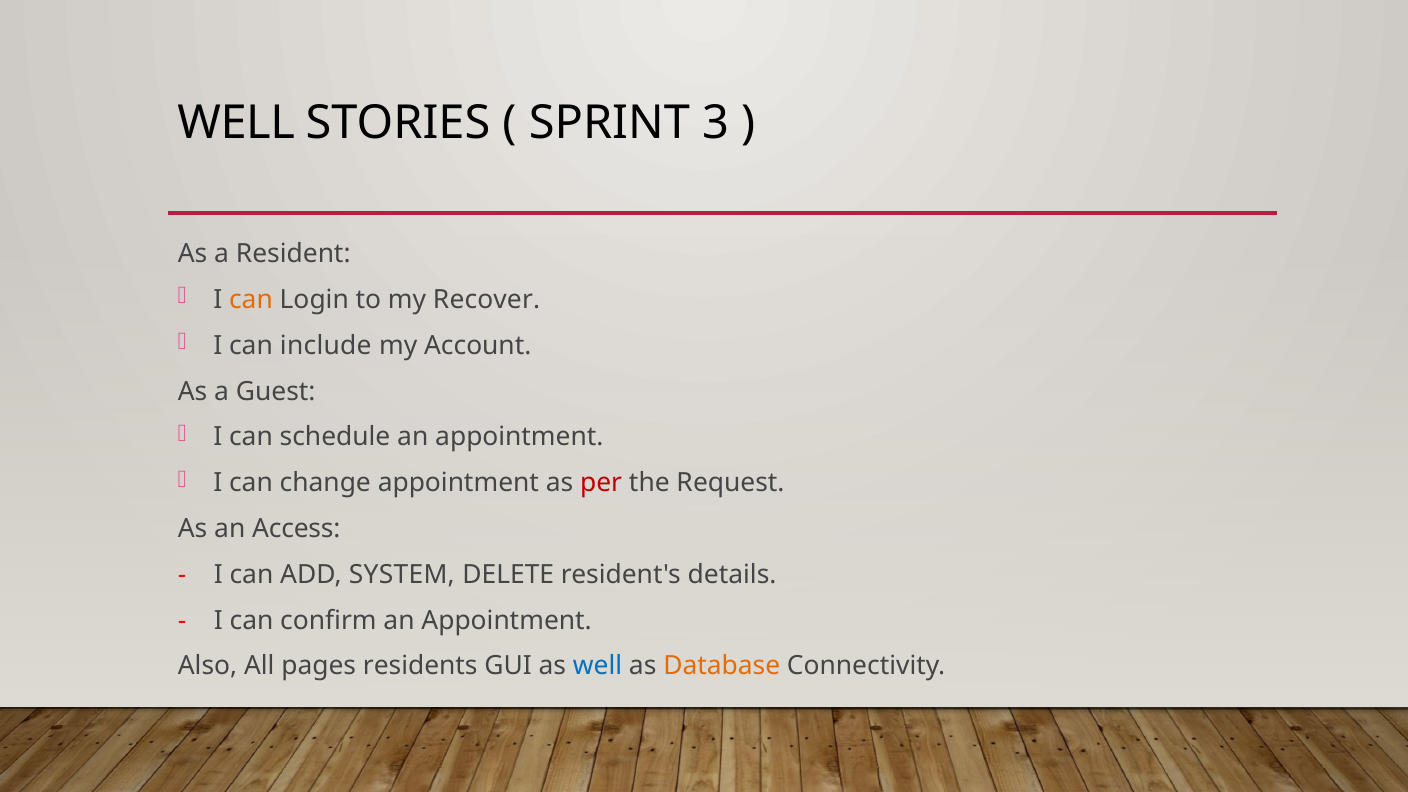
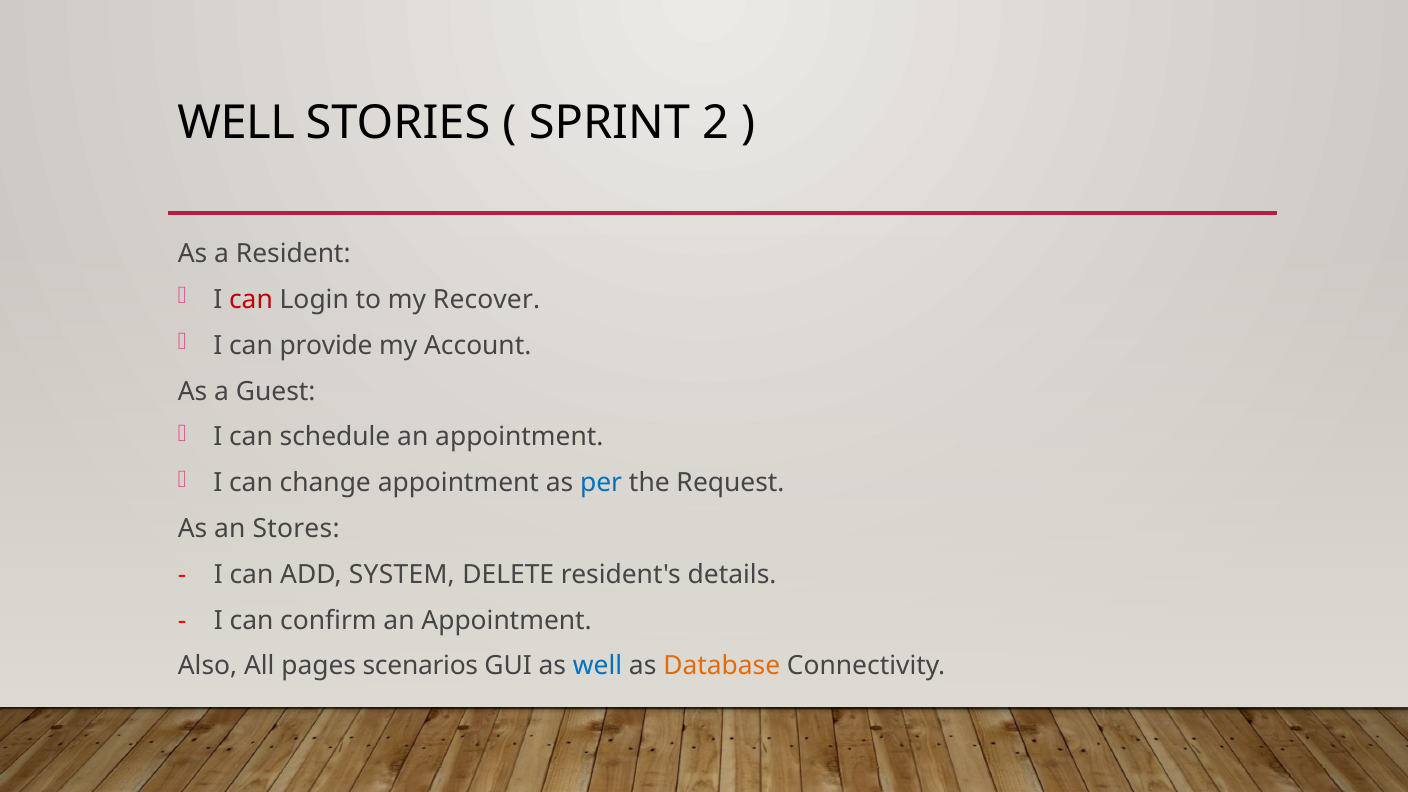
3: 3 -> 2
can at (251, 300) colour: orange -> red
include: include -> provide
per colour: red -> blue
Access: Access -> Stores
residents: residents -> scenarios
